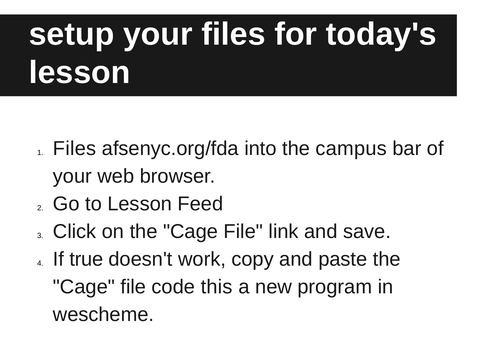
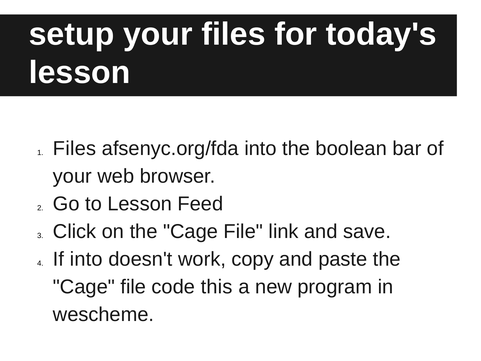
campus: campus -> boolean
If true: true -> into
